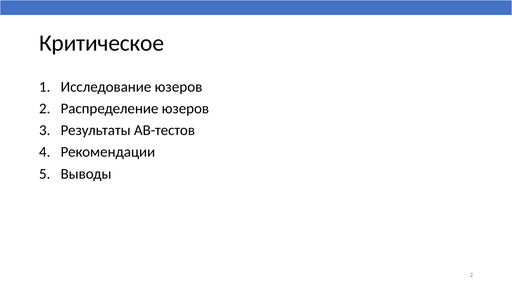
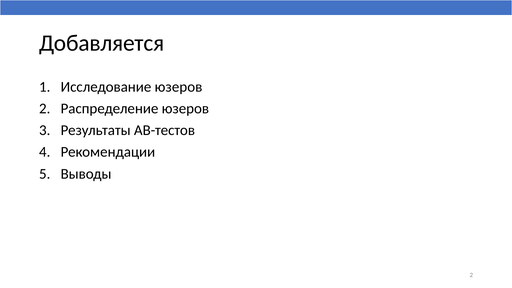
Критическое: Критическое -> Добавляется
